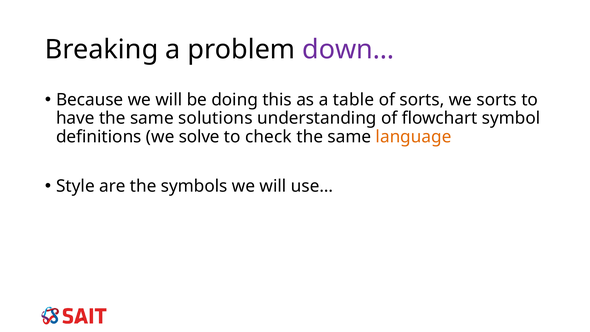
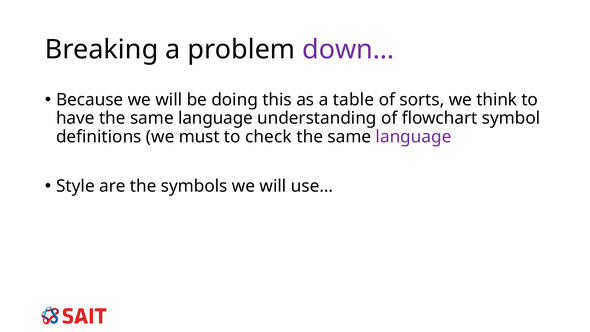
we sorts: sorts -> think
have the same solutions: solutions -> language
solve: solve -> must
language at (414, 137) colour: orange -> purple
